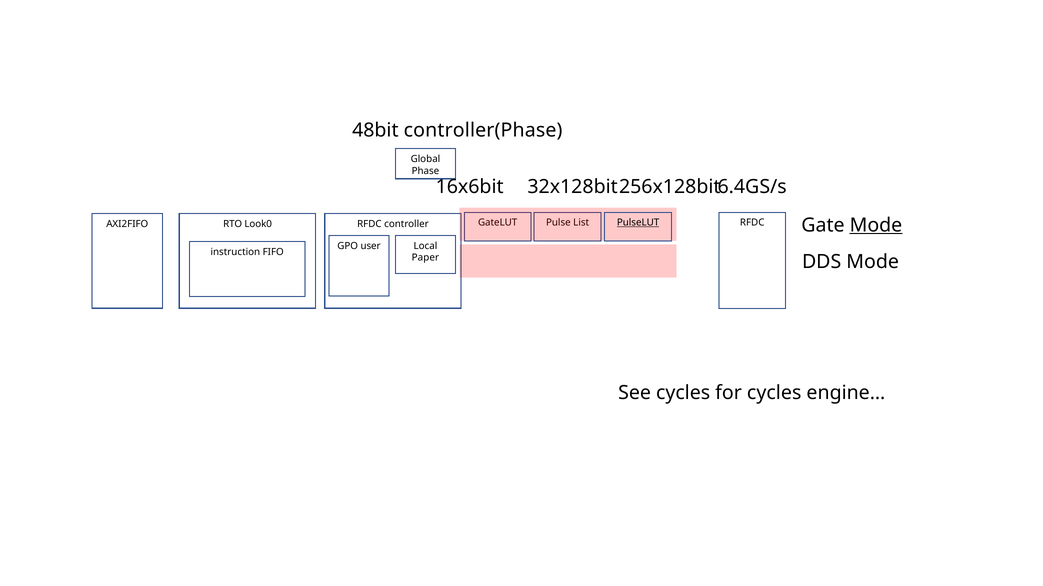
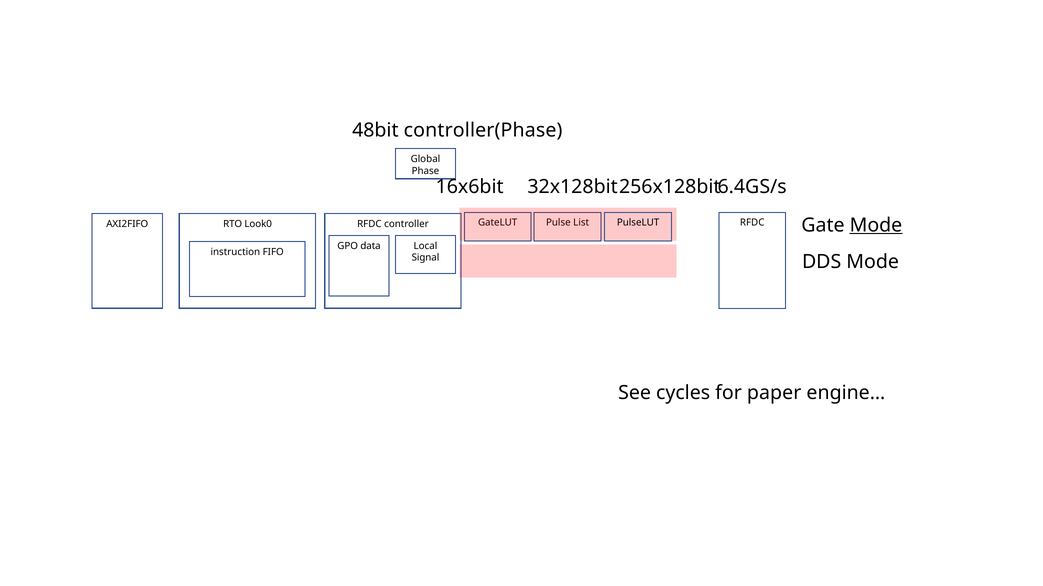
PulseLUT underline: present -> none
user: user -> data
Paper: Paper -> Signal
for cycles: cycles -> paper
